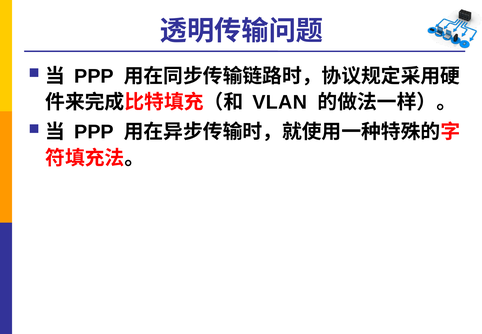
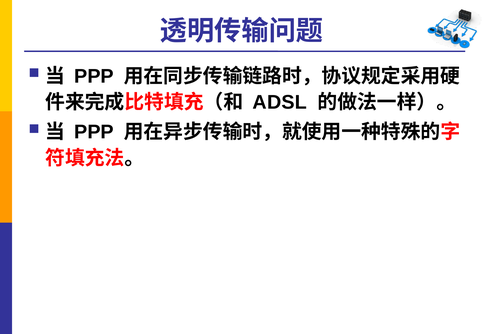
VLAN: VLAN -> ADSL
